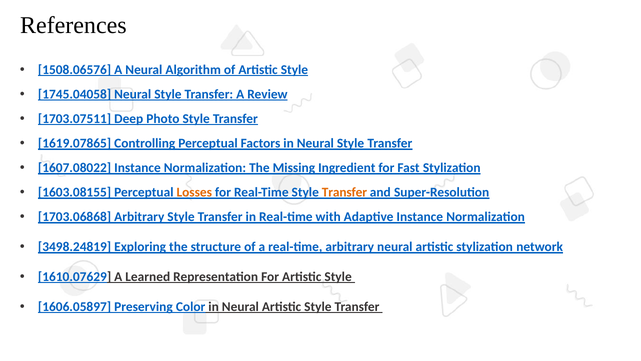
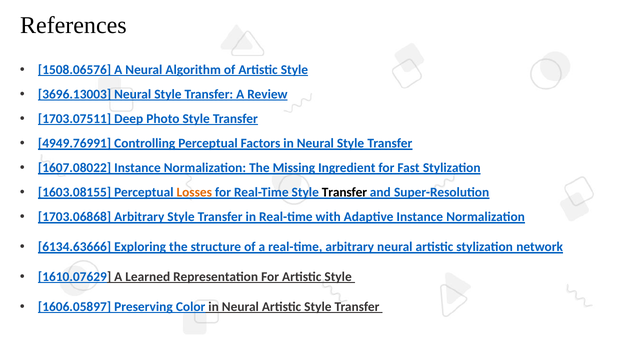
1745.04058: 1745.04058 -> 3696.13003
1619.07865: 1619.07865 -> 4949.76991
Transfer at (344, 192) colour: orange -> black
3498.24819: 3498.24819 -> 6134.63666
